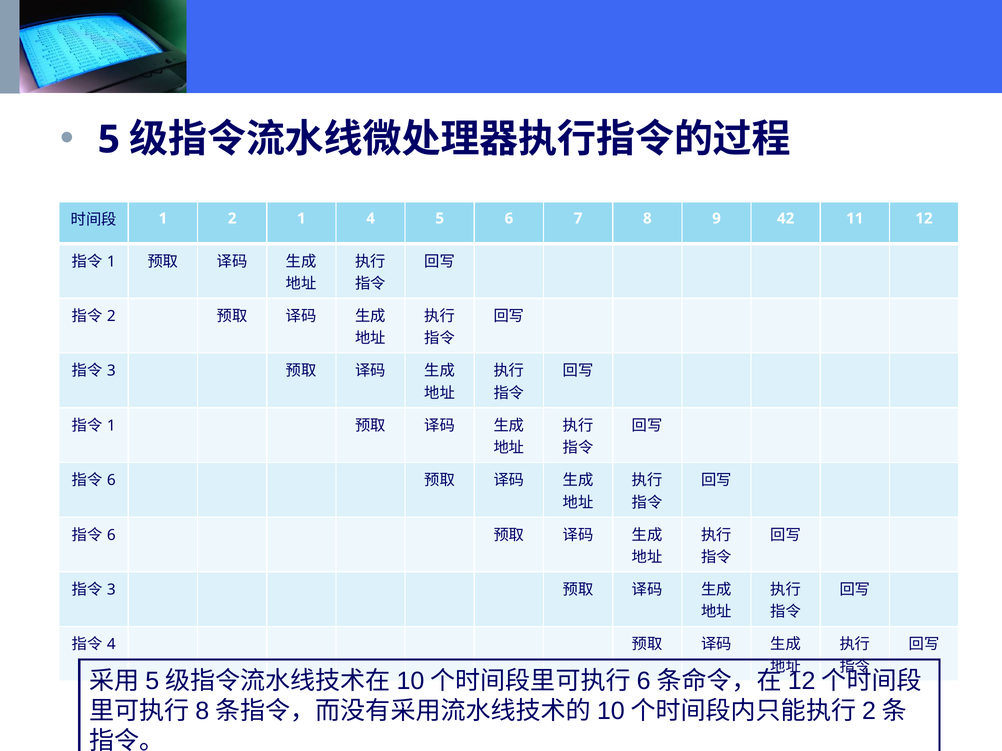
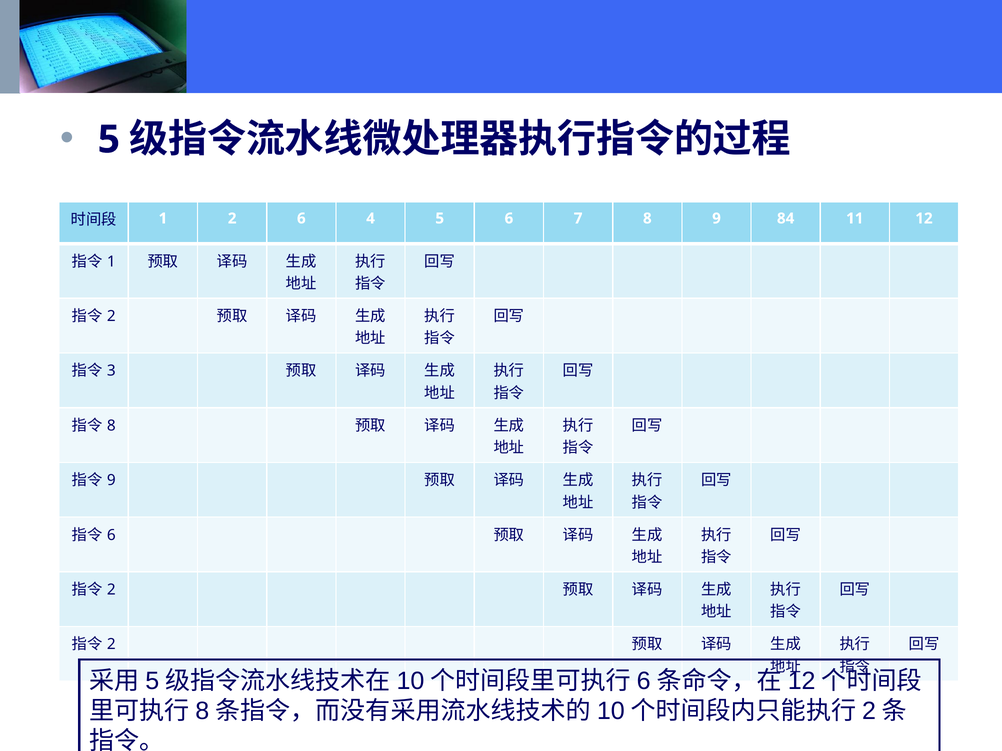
2 1: 1 -> 6
42: 42 -> 84
1 at (111, 426): 1 -> 8
6 at (111, 481): 6 -> 9
3 at (111, 590): 3 -> 2
4 at (111, 645): 4 -> 2
